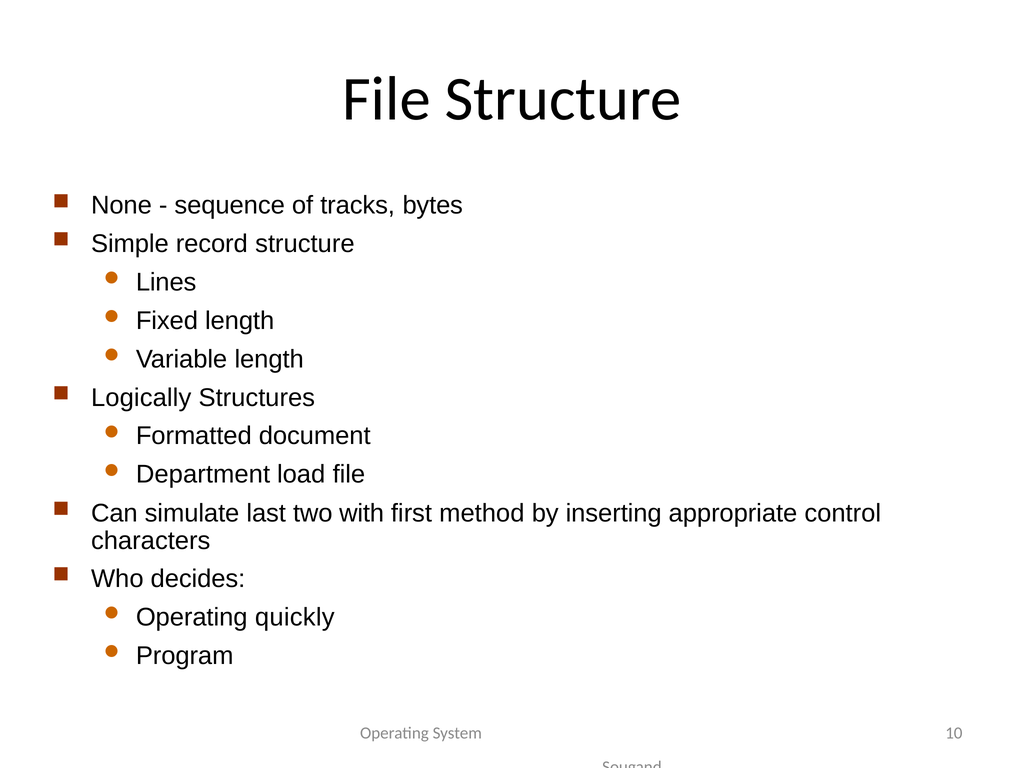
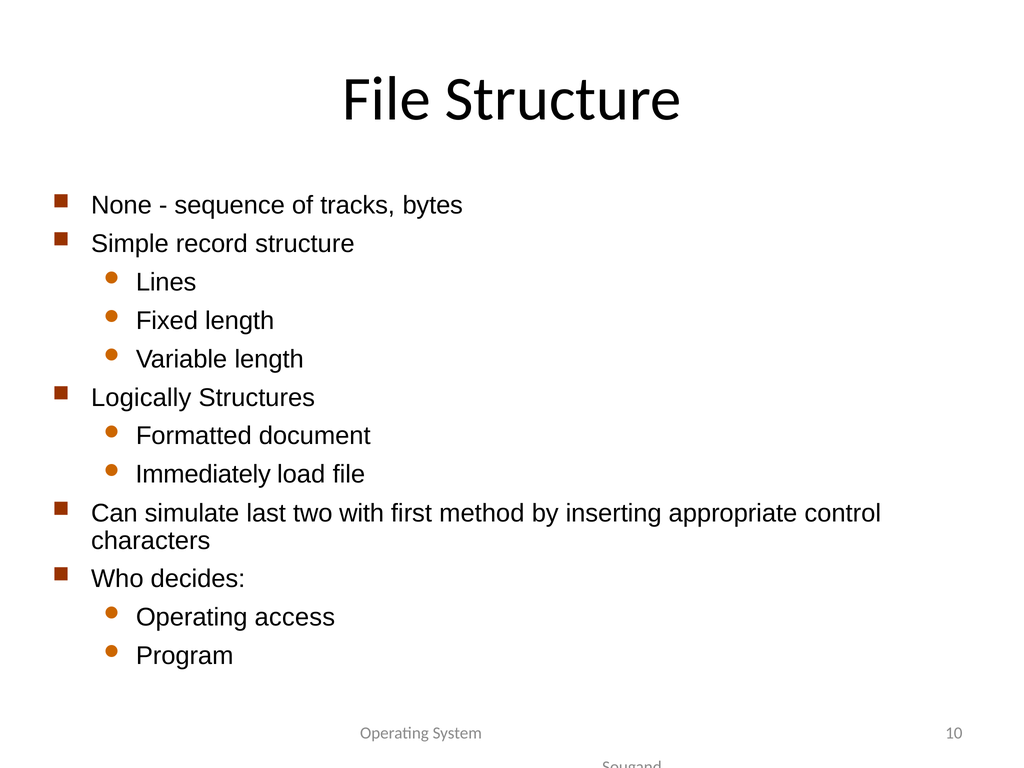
Department: Department -> Immediately
quickly: quickly -> access
